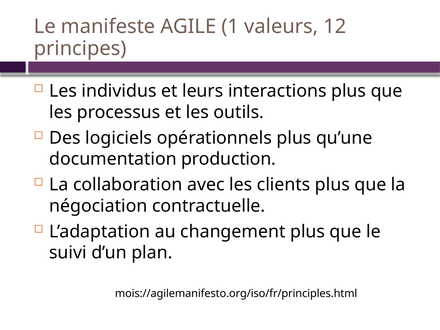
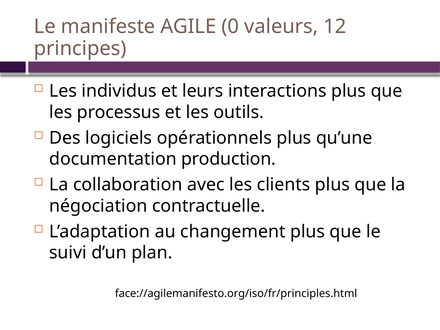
1: 1 -> 0
mois://agilemanifesto.org/iso/fr/principles.html: mois://agilemanifesto.org/iso/fr/principles.html -> face://agilemanifesto.org/iso/fr/principles.html
